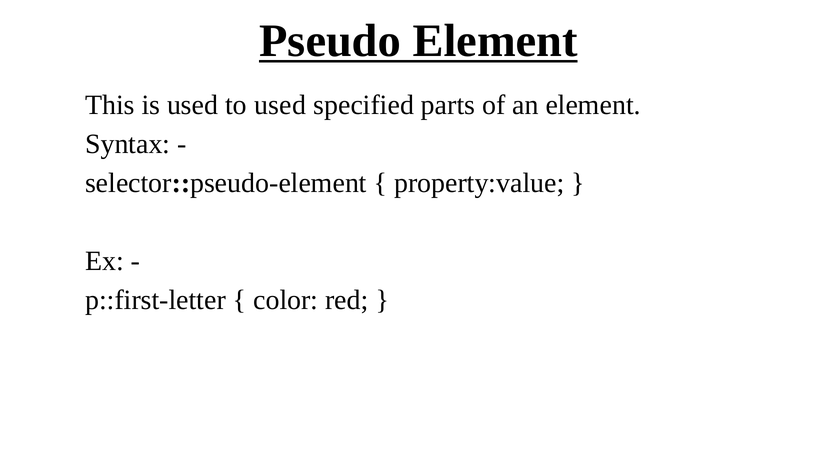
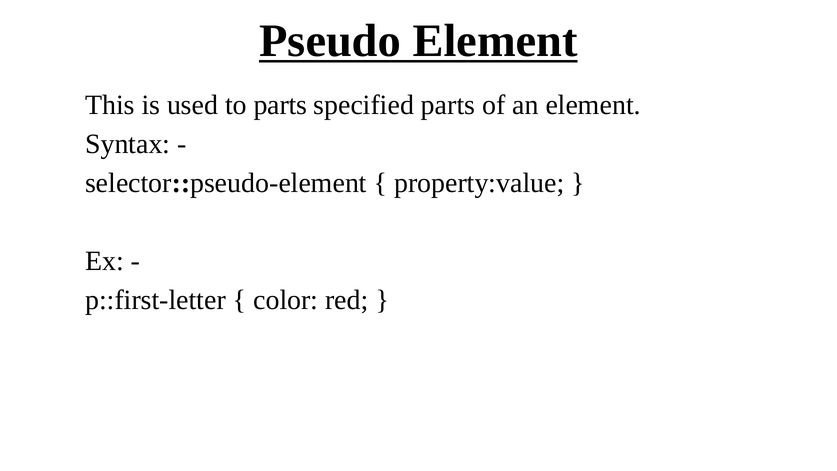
to used: used -> parts
